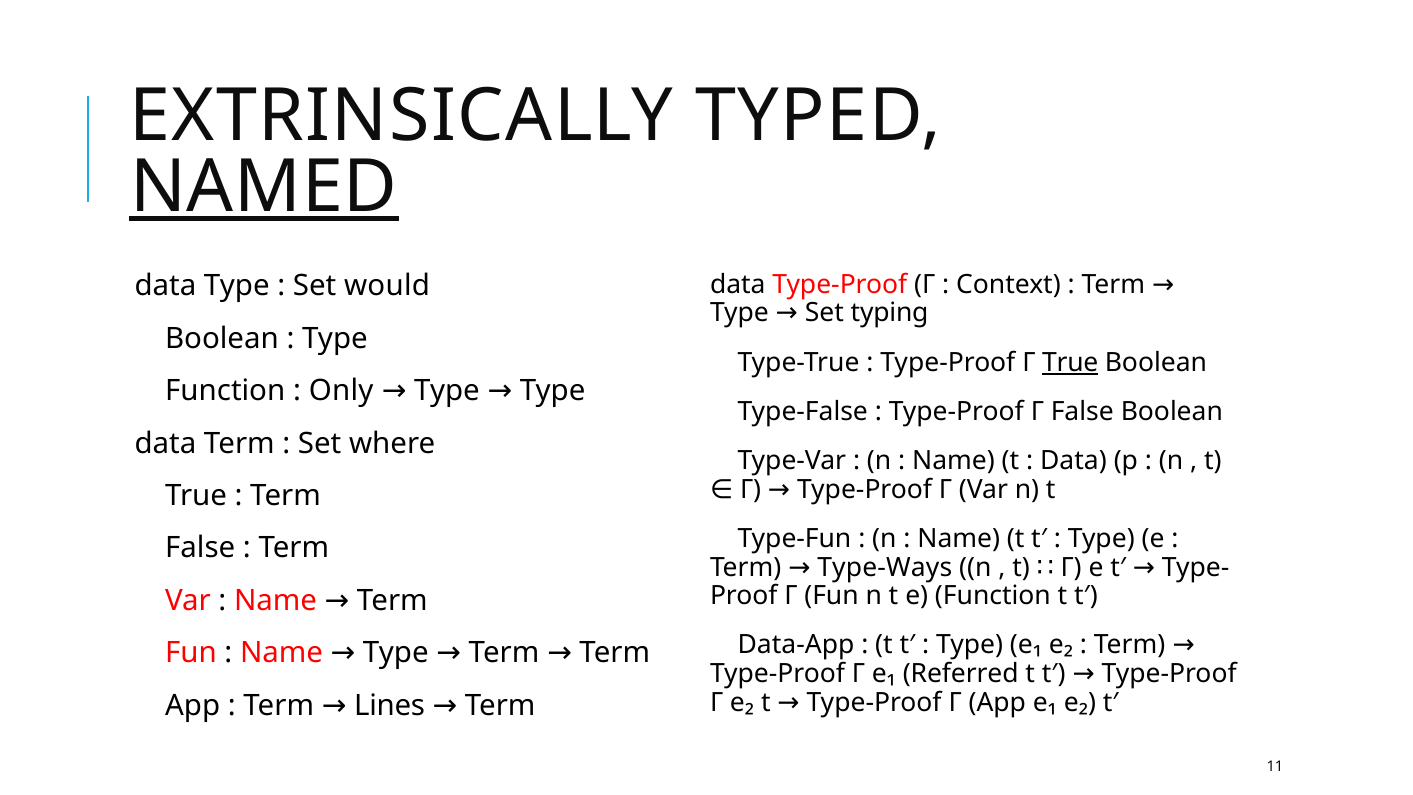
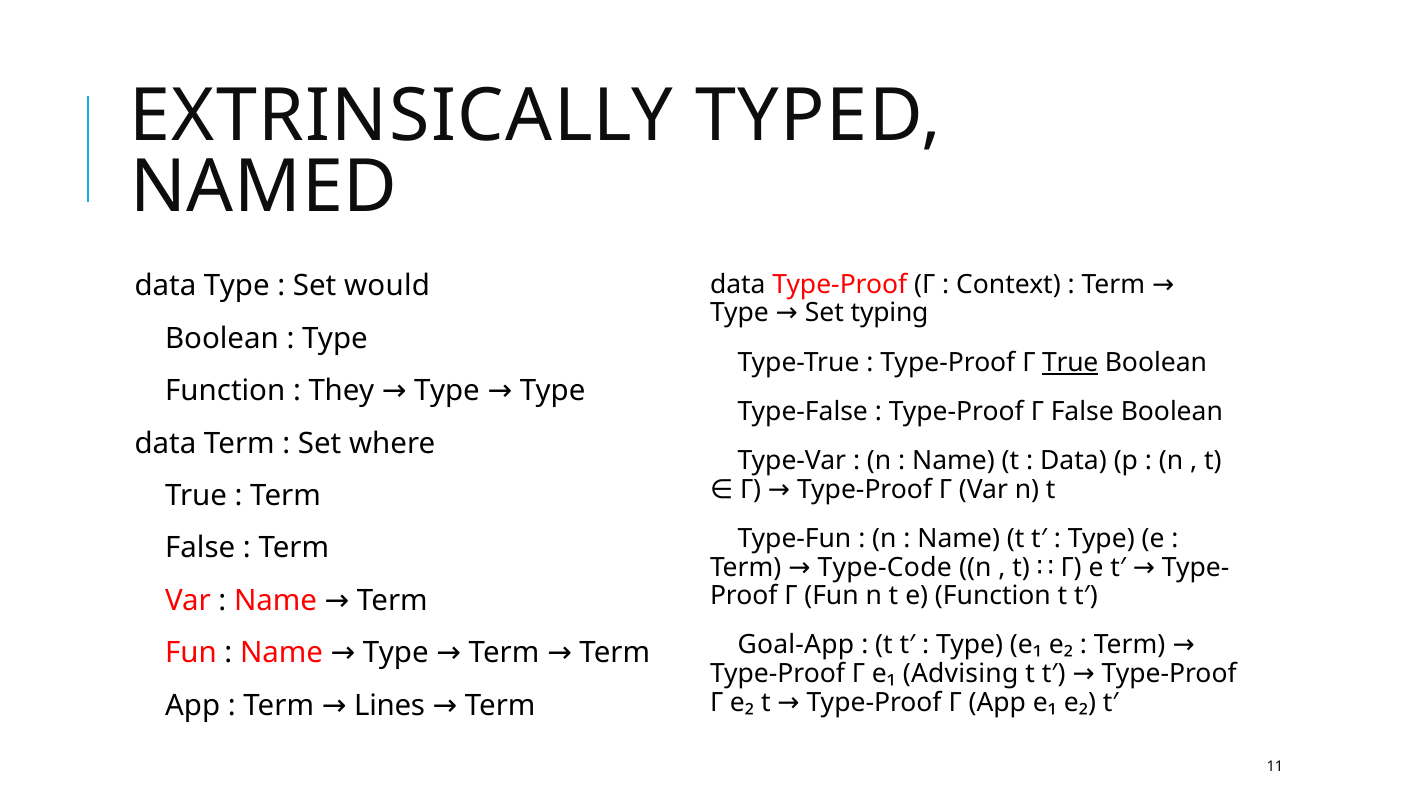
NAMED underline: present -> none
Only: Only -> They
Type-Ways: Type-Ways -> Type-Code
Data-App: Data-App -> Goal-App
Referred: Referred -> Advising
